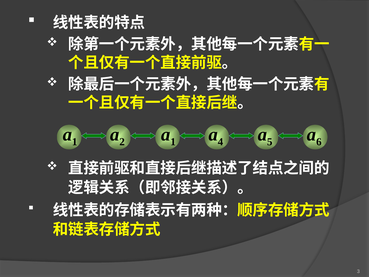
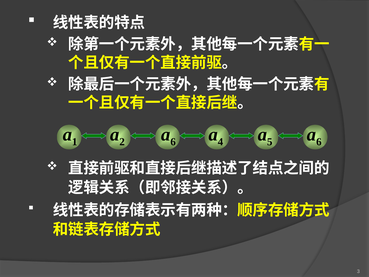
1 at (173, 142): 1 -> 6
